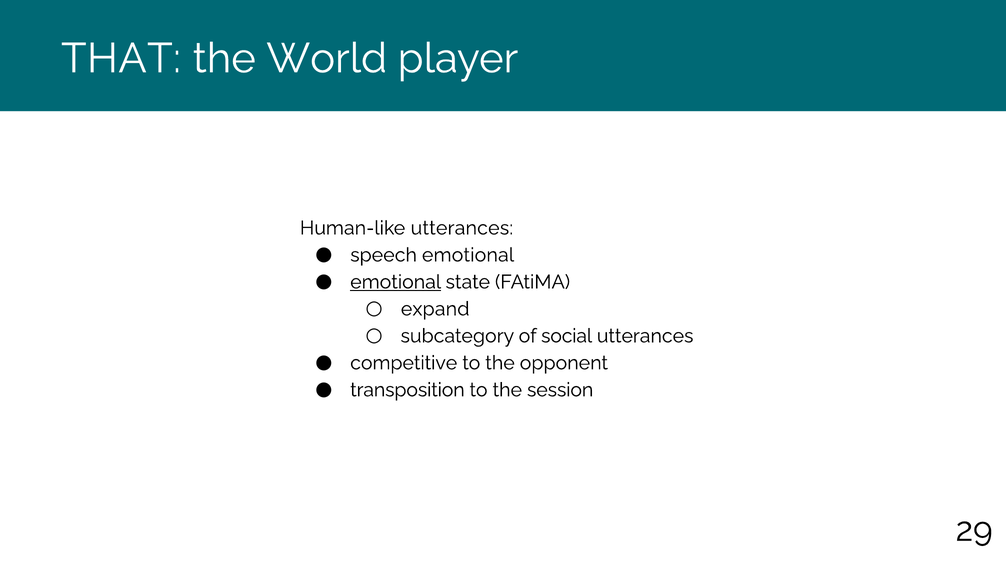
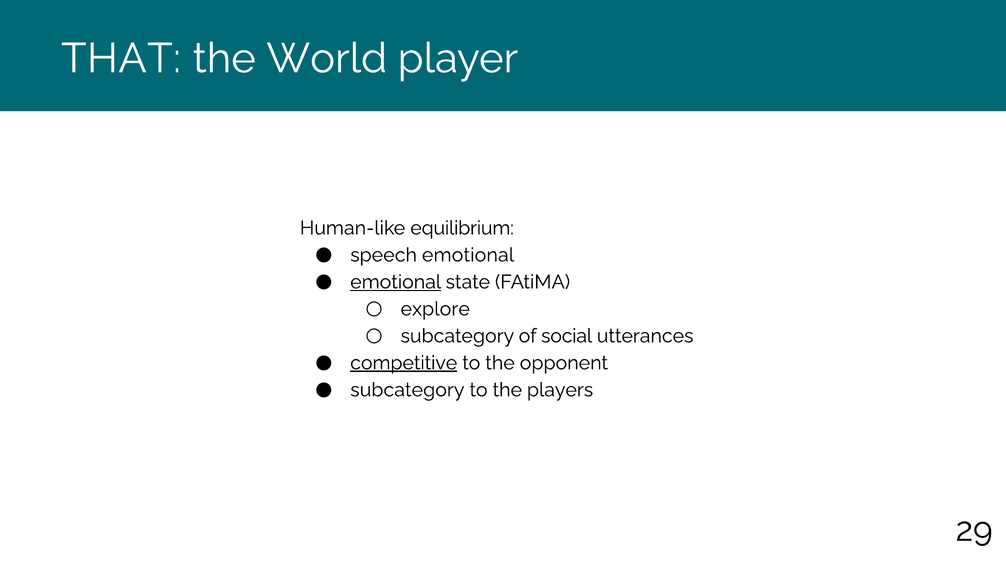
Human-like utterances: utterances -> equilibrium
expand: expand -> explore
competitive underline: none -> present
transposition at (407, 390): transposition -> subcategory
session: session -> players
